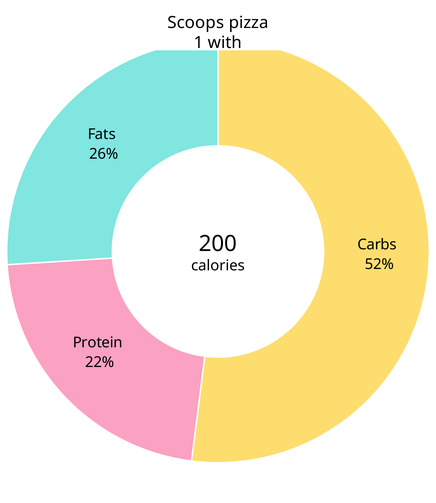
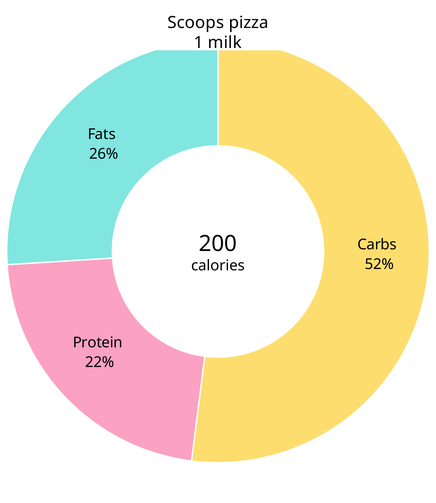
with: with -> milk
